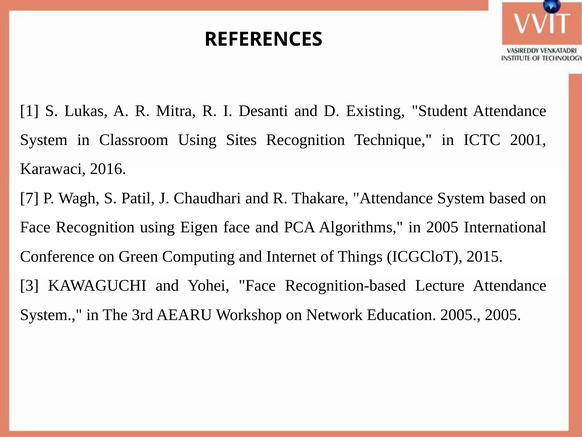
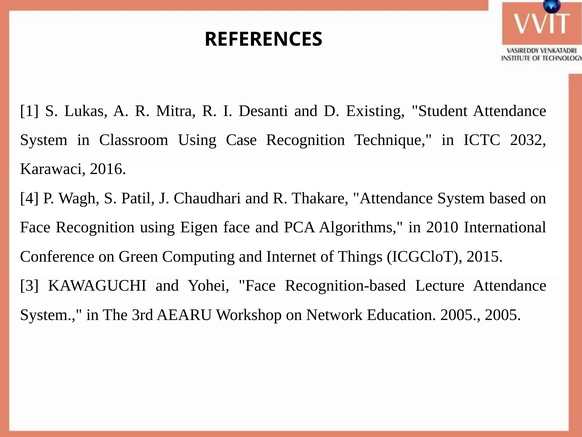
Sites: Sites -> Case
2001: 2001 -> 2032
7: 7 -> 4
in 2005: 2005 -> 2010
